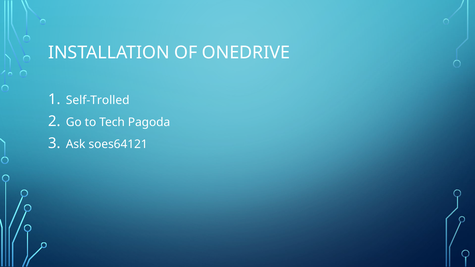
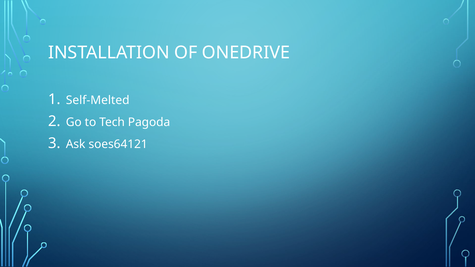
Self-Trolled: Self-Trolled -> Self-Melted
